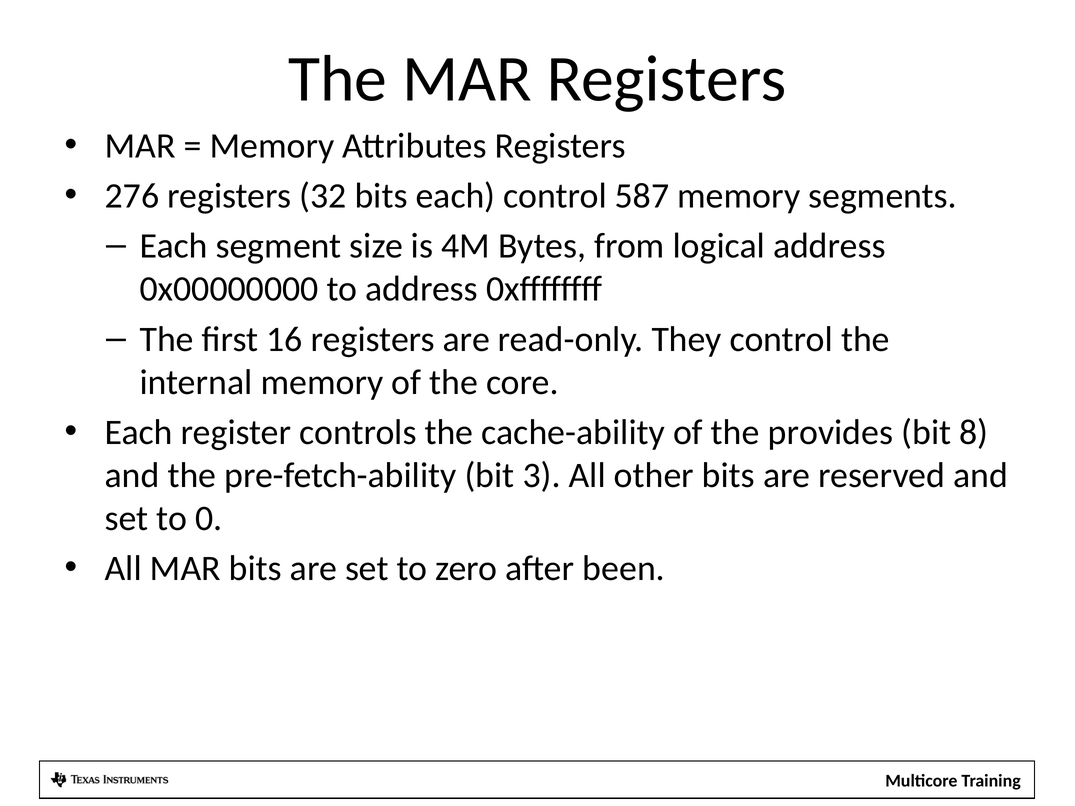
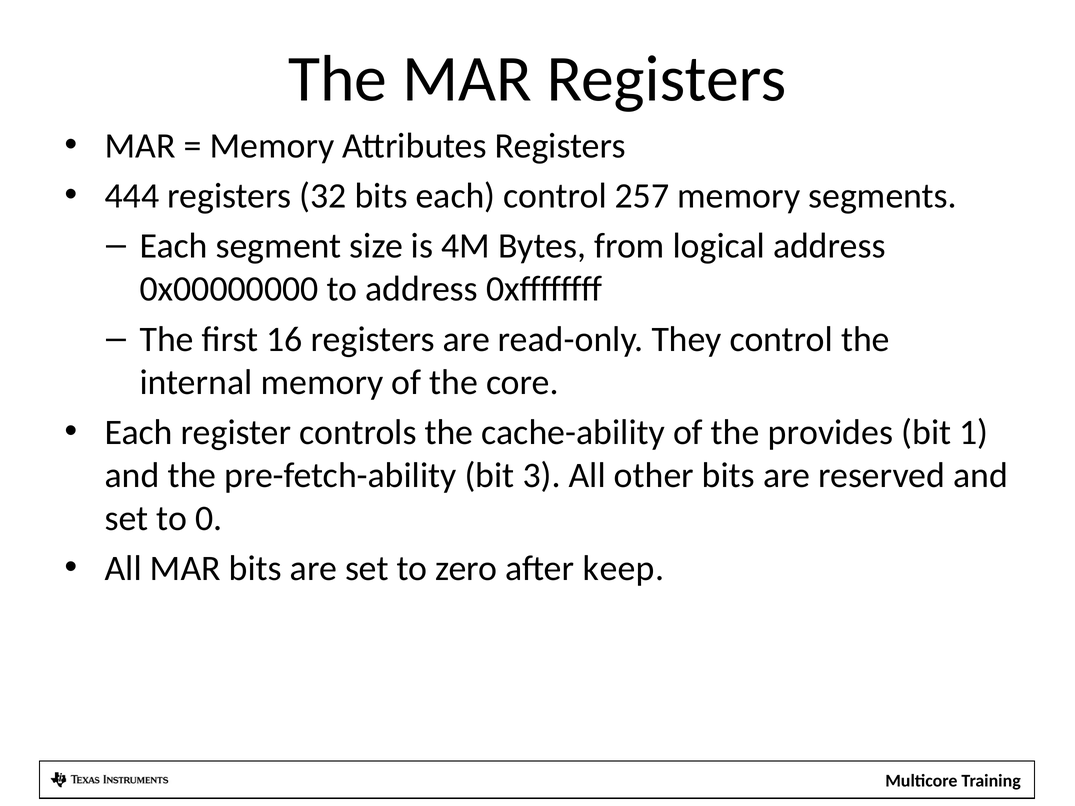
276: 276 -> 444
587: 587 -> 257
8: 8 -> 1
been: been -> keep
